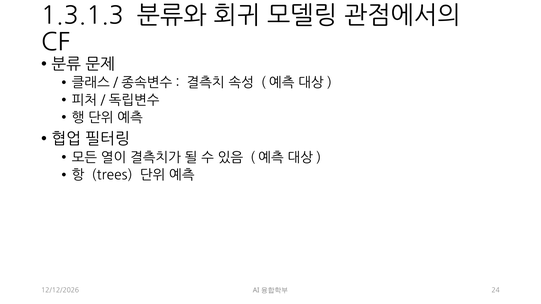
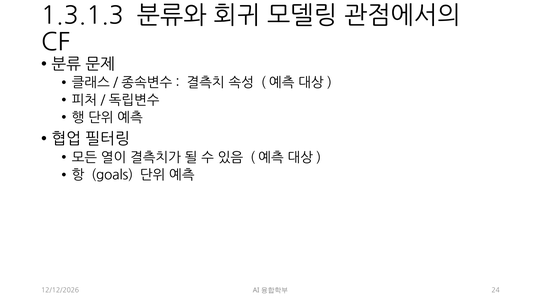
trees: trees -> goals
